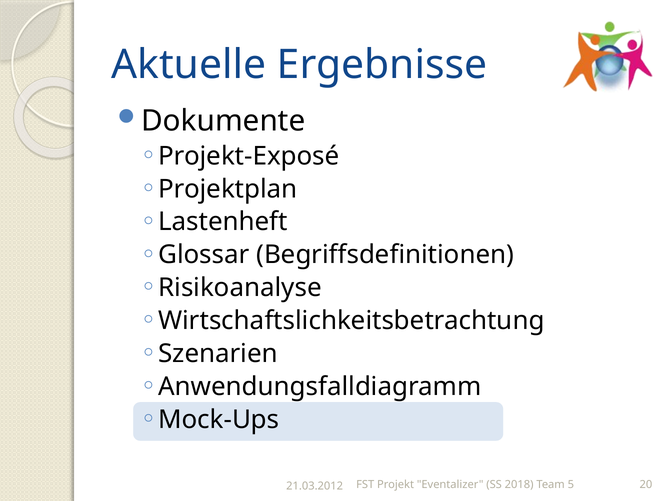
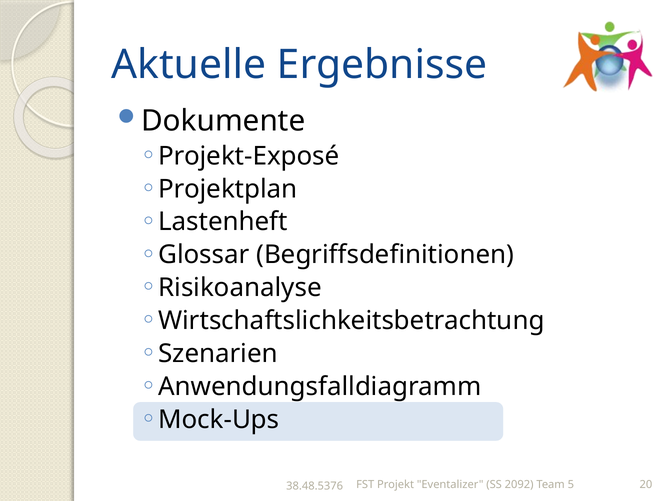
2018: 2018 -> 2092
21.03.2012: 21.03.2012 -> 38.48.5376
